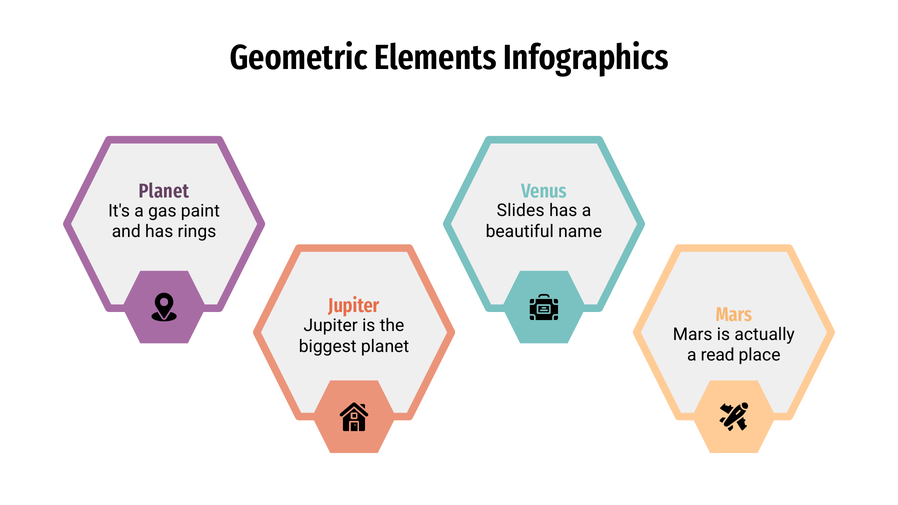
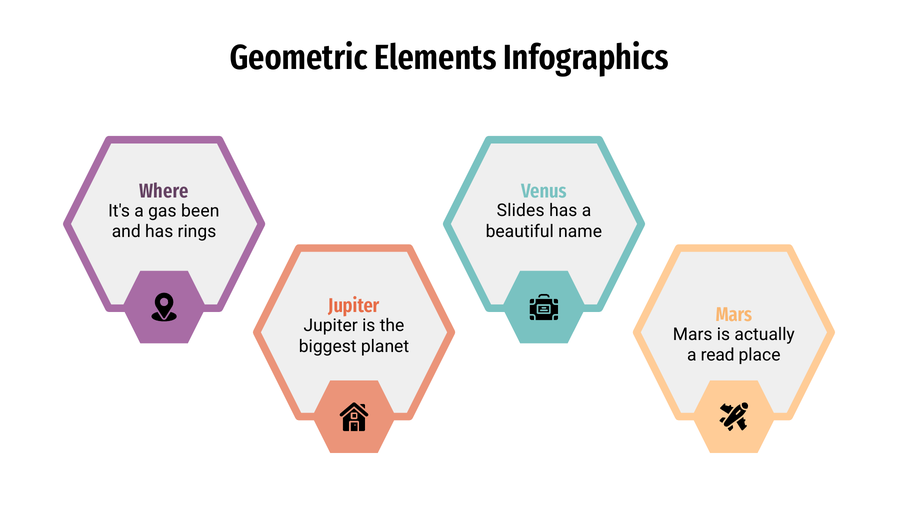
Planet at (164, 191): Planet -> Where
paint: paint -> been
